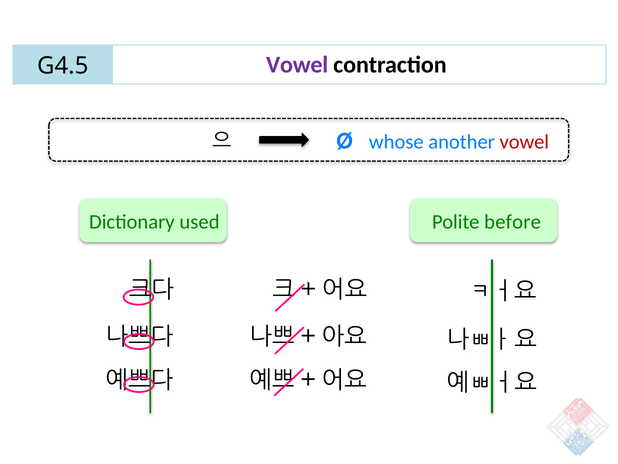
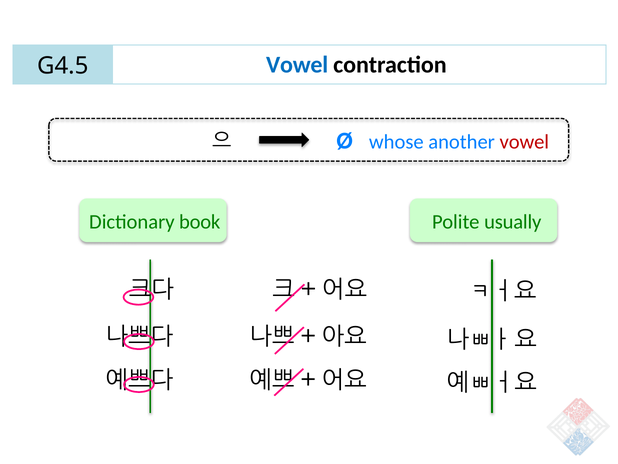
Vowel at (297, 65) colour: purple -> blue
used: used -> book
before: before -> usually
